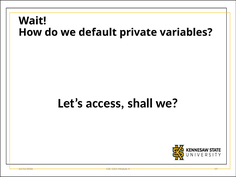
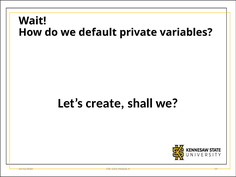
access: access -> create
